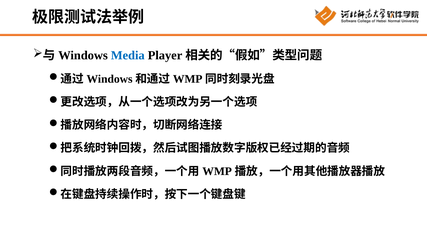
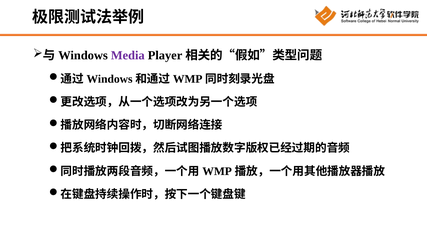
Media colour: blue -> purple
